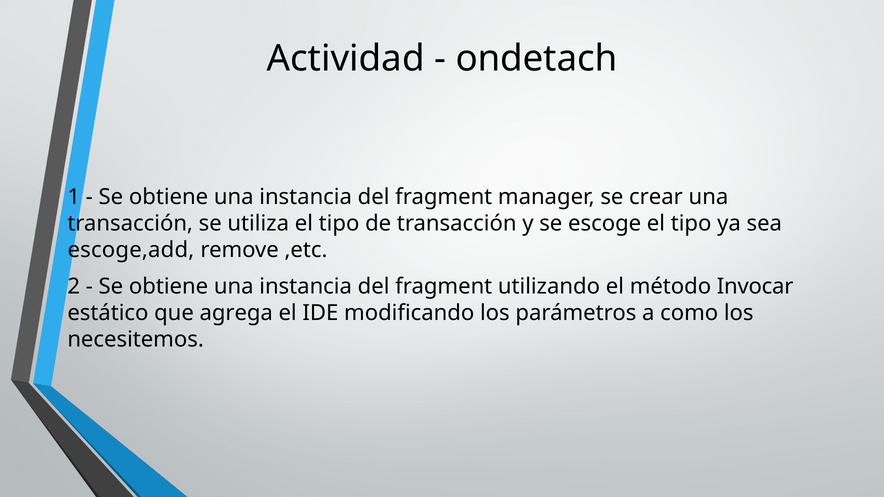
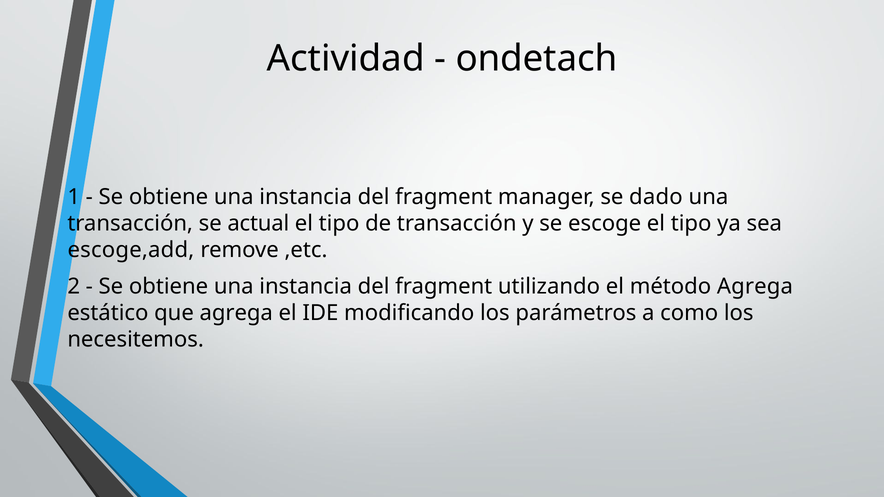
crear: crear -> dado
utiliza: utiliza -> actual
método Invocar: Invocar -> Agrega
